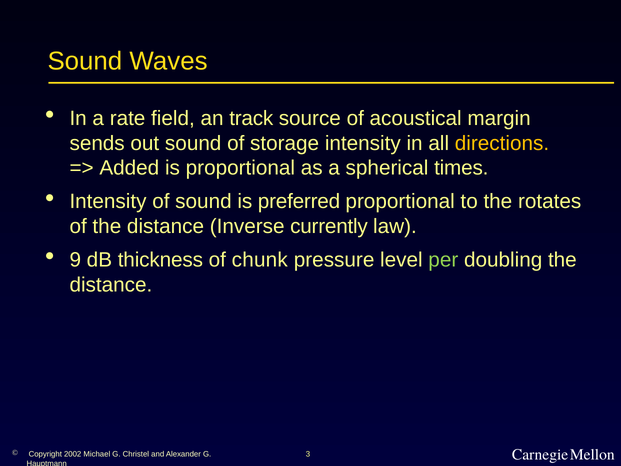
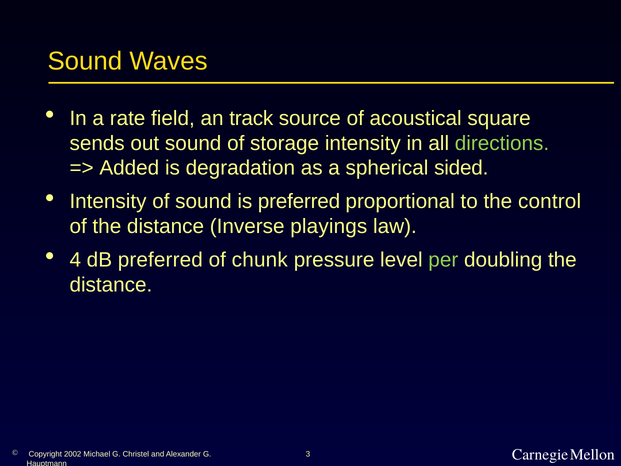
margin: margin -> square
directions colour: yellow -> light green
is proportional: proportional -> degradation
times: times -> sided
rotates: rotates -> control
currently: currently -> playings
9: 9 -> 4
dB thickness: thickness -> preferred
